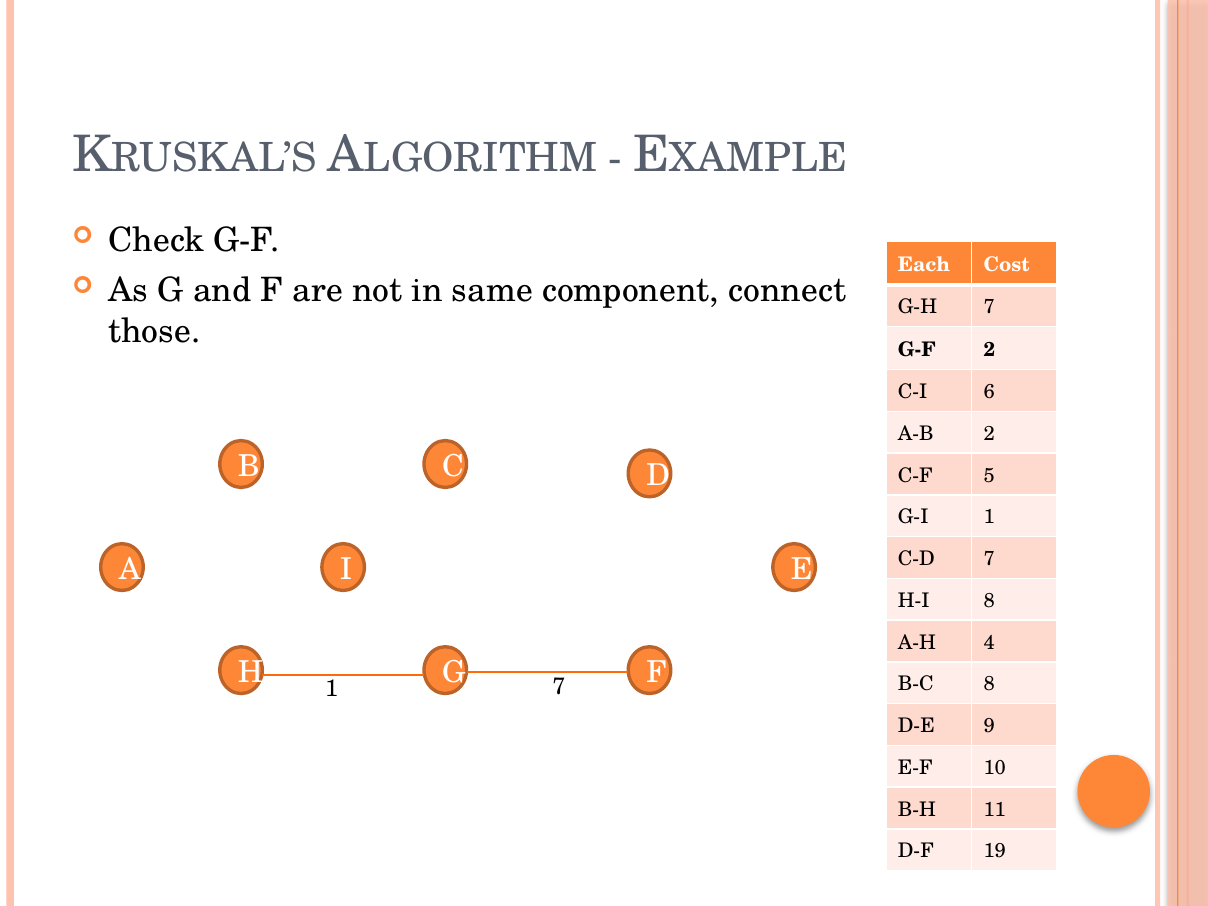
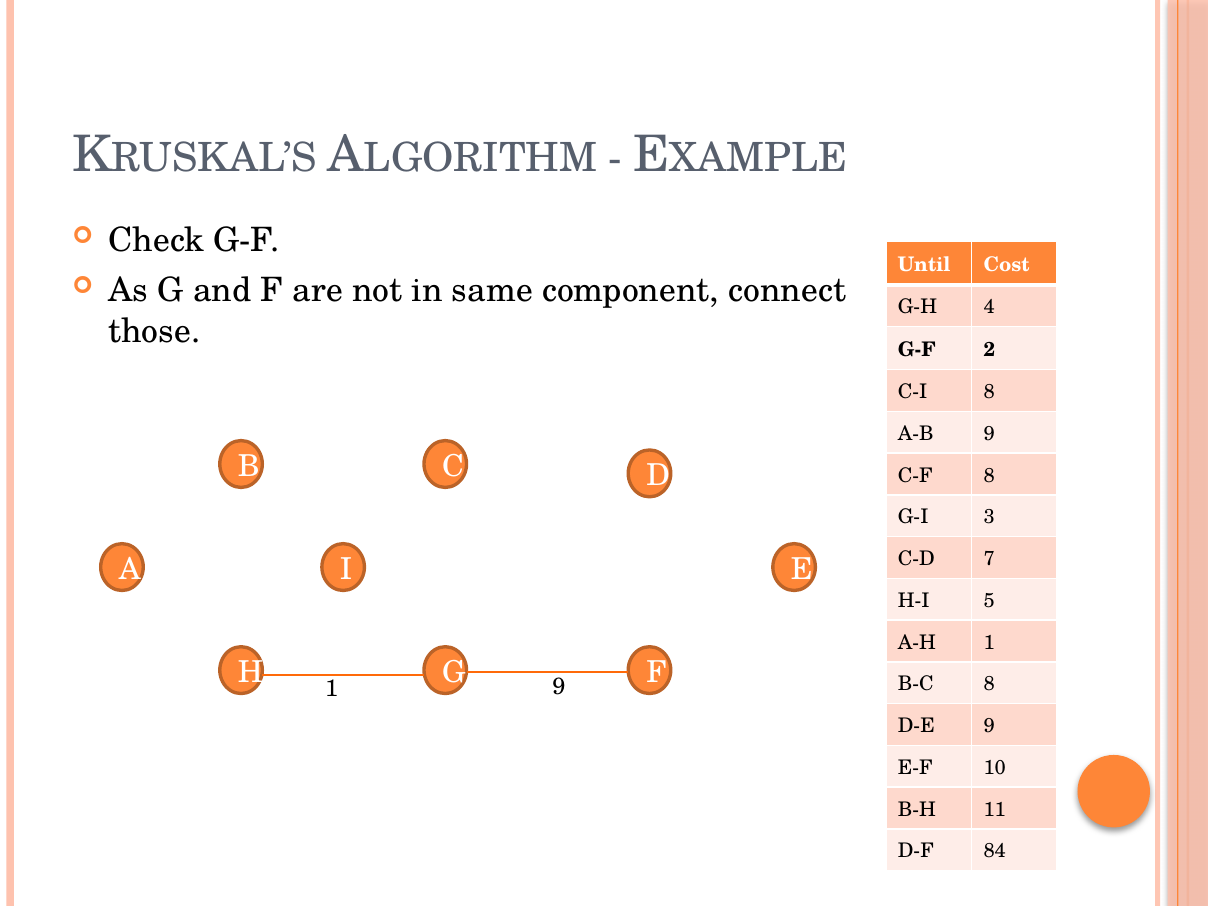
Each: Each -> Until
G-H 7: 7 -> 4
C-I 6: 6 -> 8
A-B 2: 2 -> 9
C-F 5: 5 -> 8
G-I 1: 1 -> 3
H-I 8: 8 -> 5
A-H 4: 4 -> 1
1 7: 7 -> 9
19: 19 -> 84
